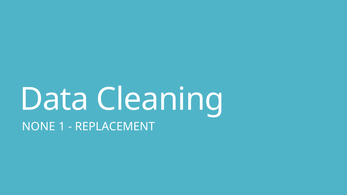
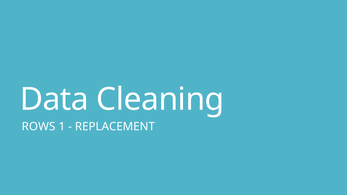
NONE: NONE -> ROWS
